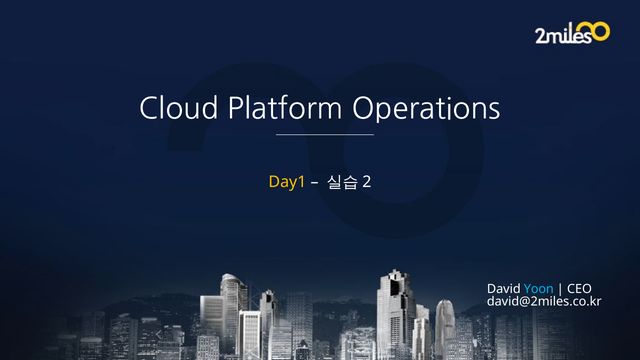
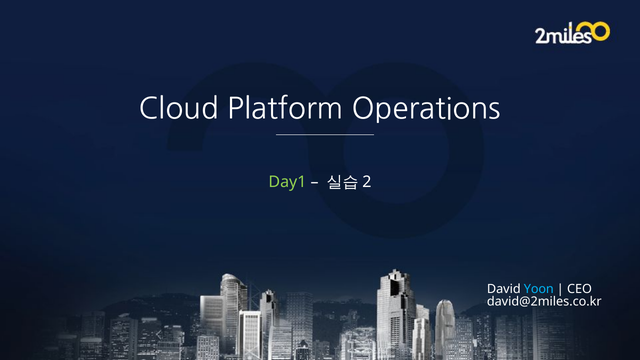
Day1 colour: yellow -> light green
